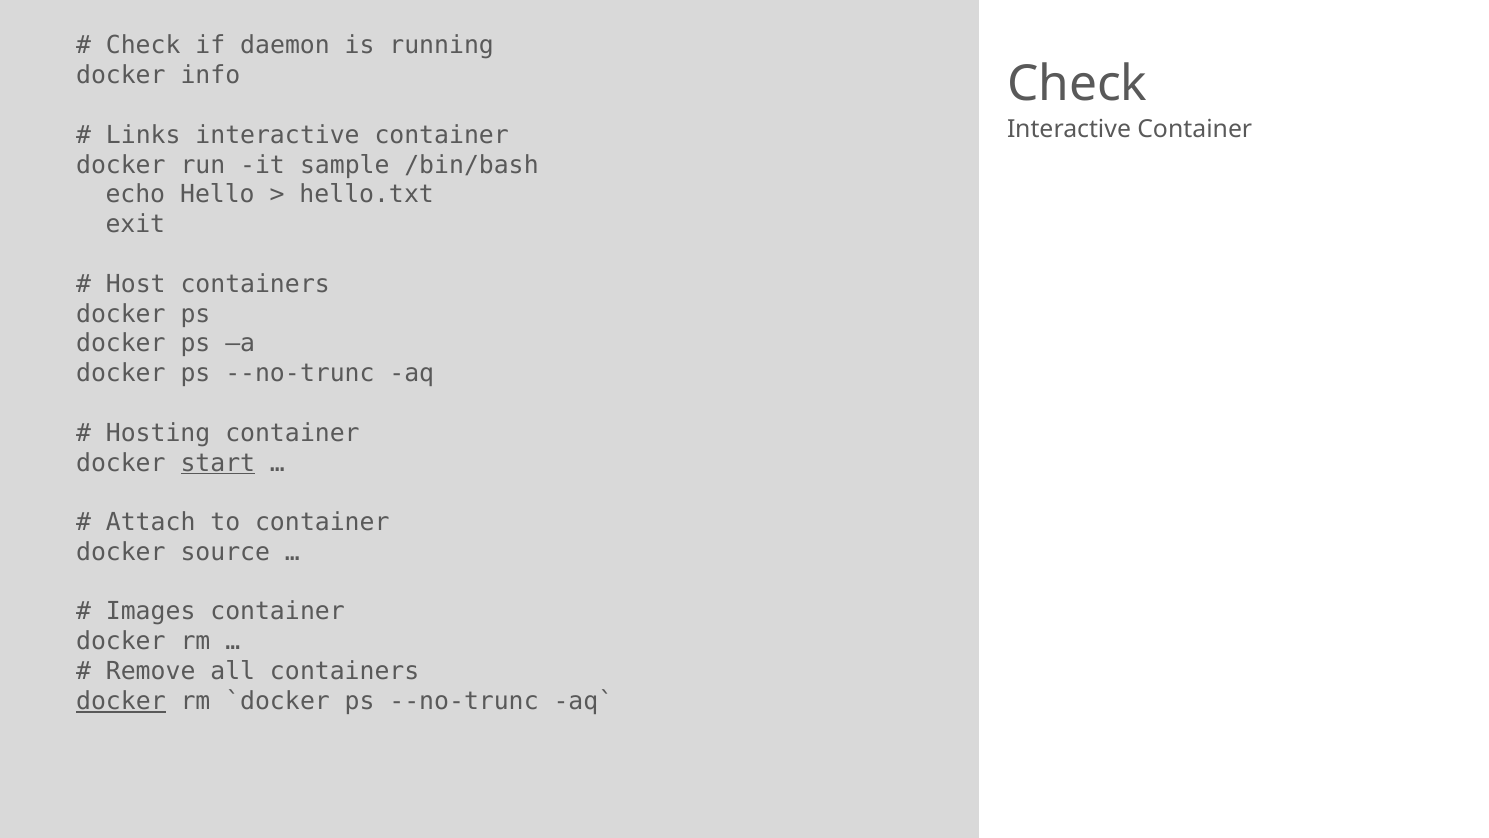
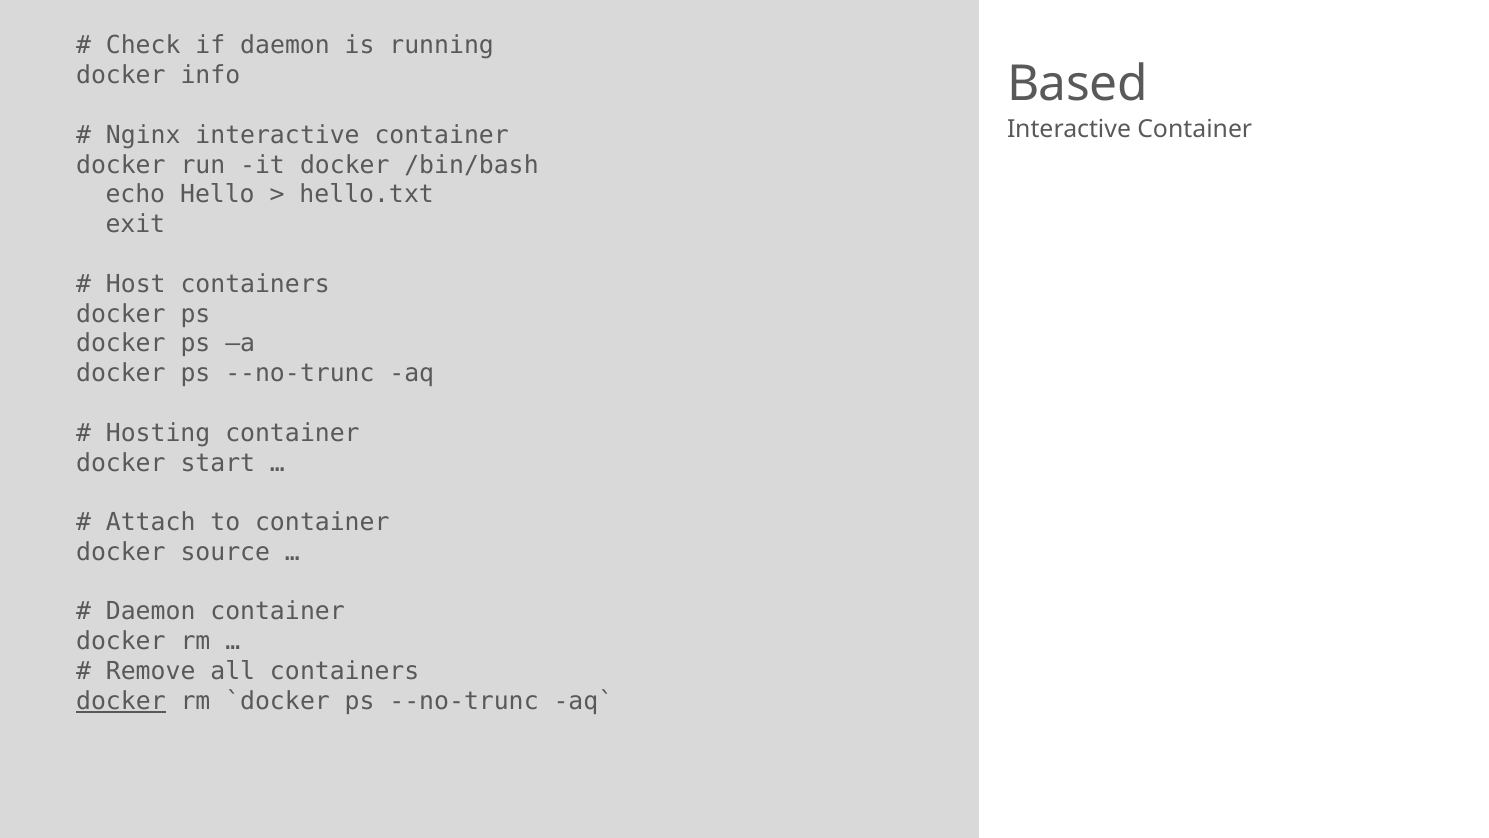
Check at (1077, 84): Check -> Based
Links: Links -> Nginx
it sample: sample -> docker
start underline: present -> none
Images at (151, 612): Images -> Daemon
